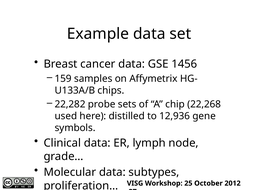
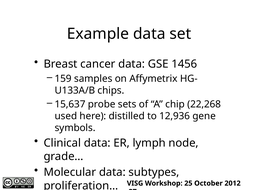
22,282: 22,282 -> 15,637
